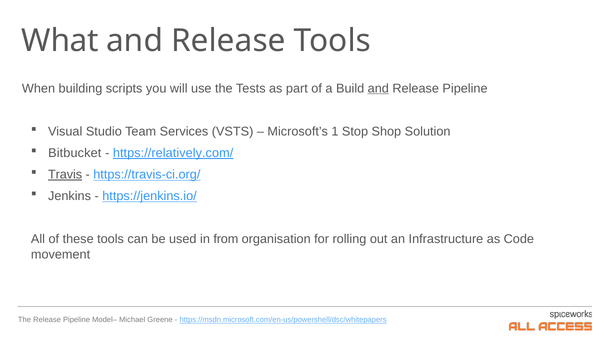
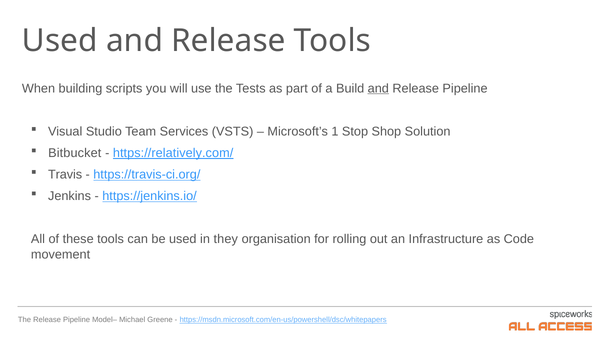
What at (60, 41): What -> Used
Travis underline: present -> none
from: from -> they
